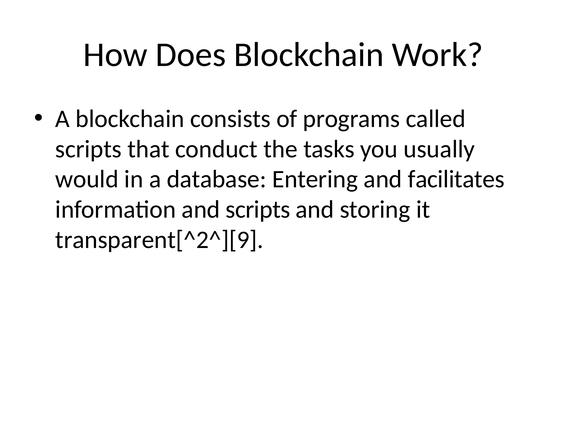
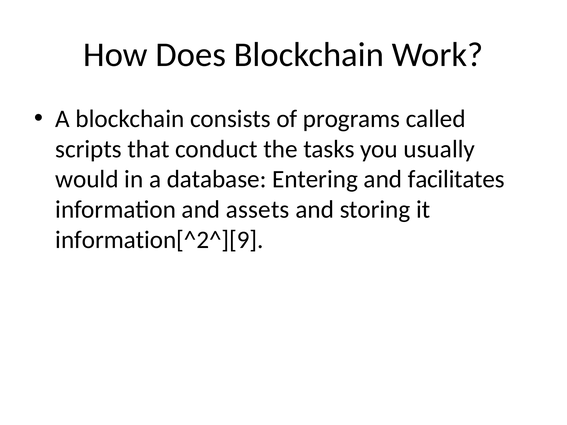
and scripts: scripts -> assets
transparent[^2^][9: transparent[^2^][9 -> information[^2^][9
